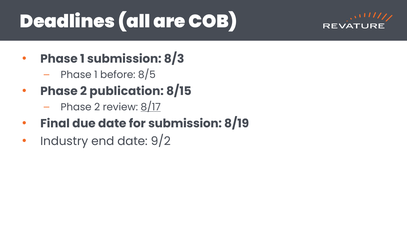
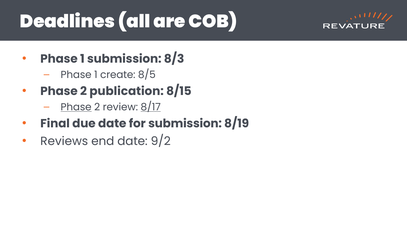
before: before -> create
Phase at (76, 107) underline: none -> present
Industry: Industry -> Reviews
